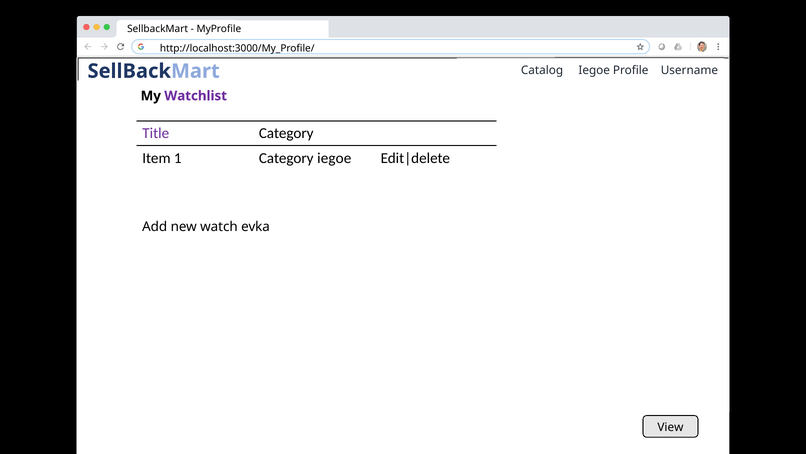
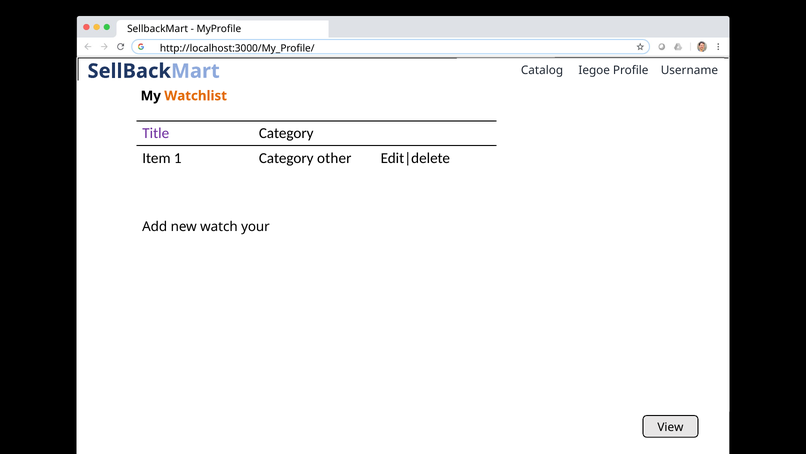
Watchlist colour: purple -> orange
Category iegoe: iegoe -> other
evka: evka -> your
